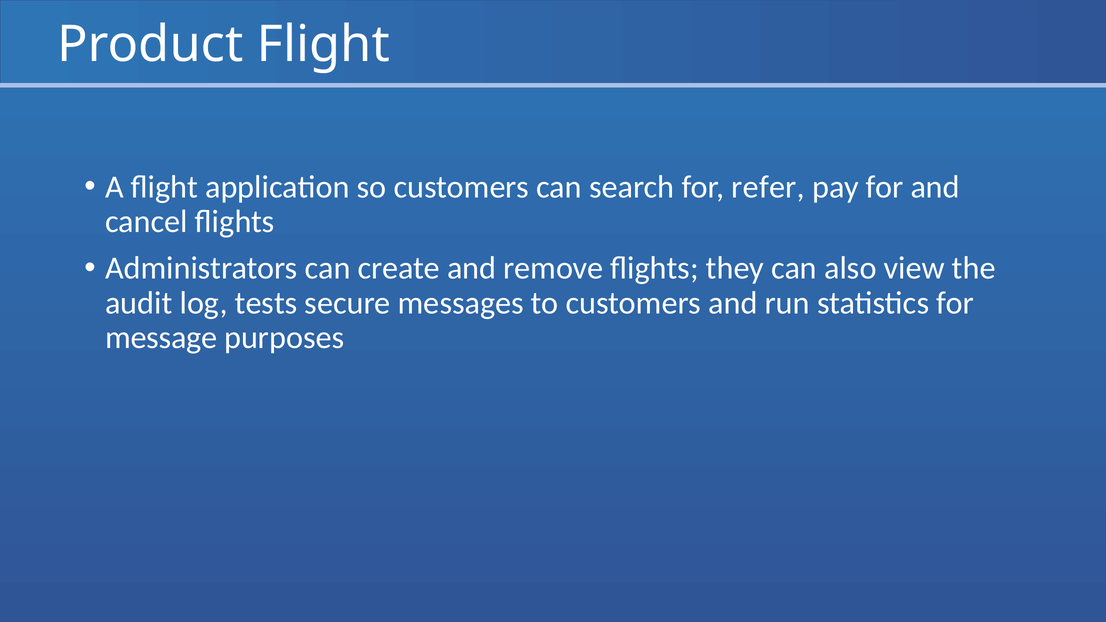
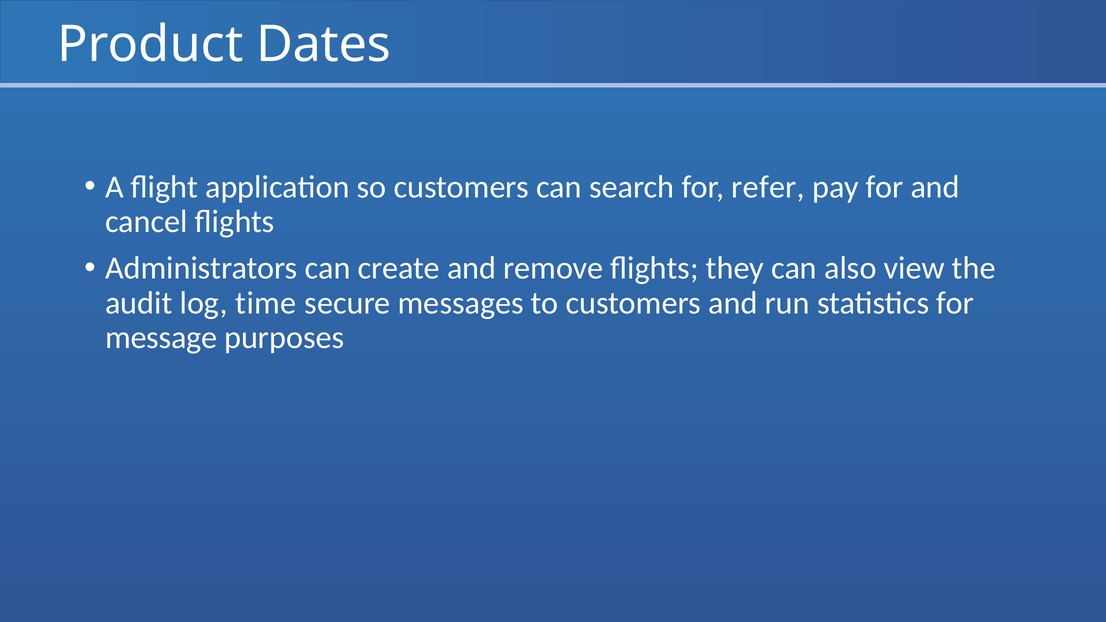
Product Flight: Flight -> Dates
tests: tests -> time
